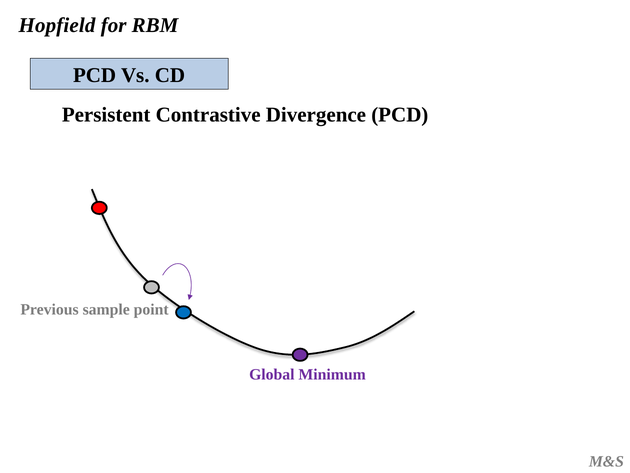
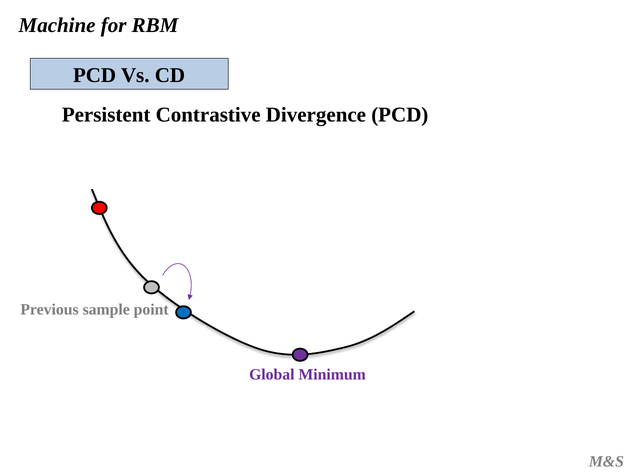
Hopfield: Hopfield -> Machine
